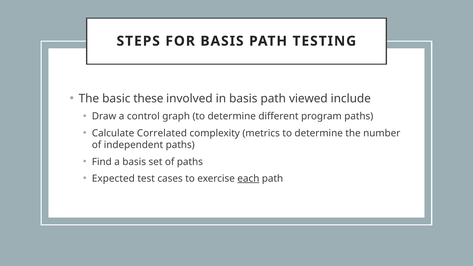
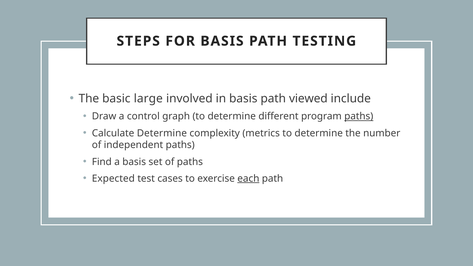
these: these -> large
paths at (359, 116) underline: none -> present
Calculate Correlated: Correlated -> Determine
